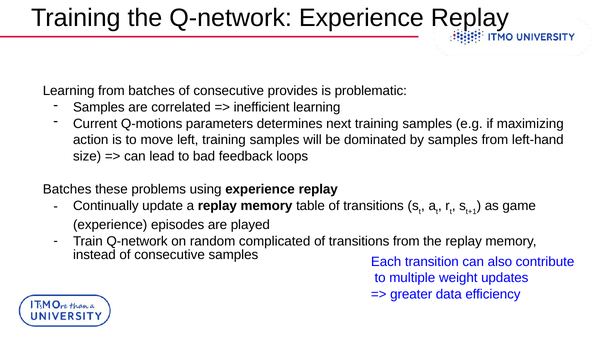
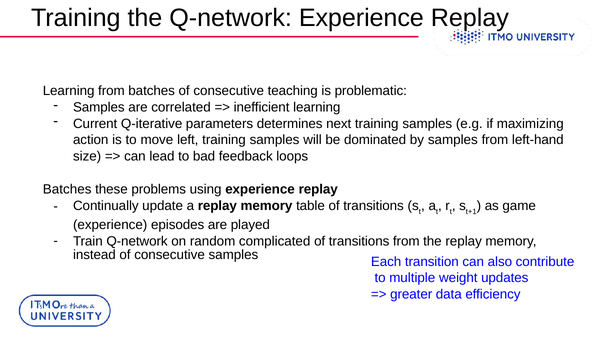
provides: provides -> teaching
Q-motions: Q-motions -> Q-iterative
